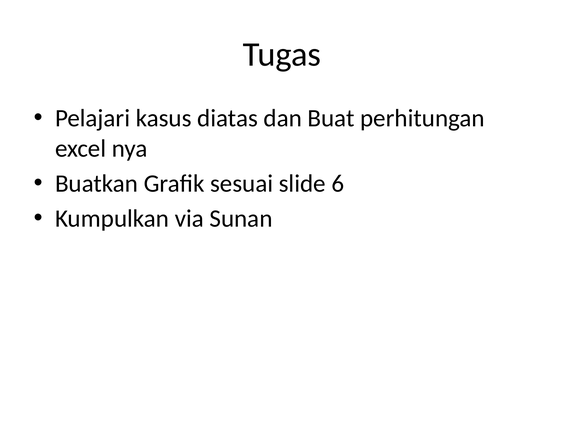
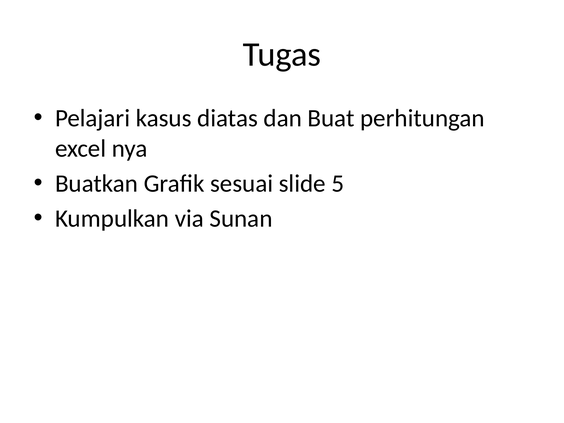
6: 6 -> 5
